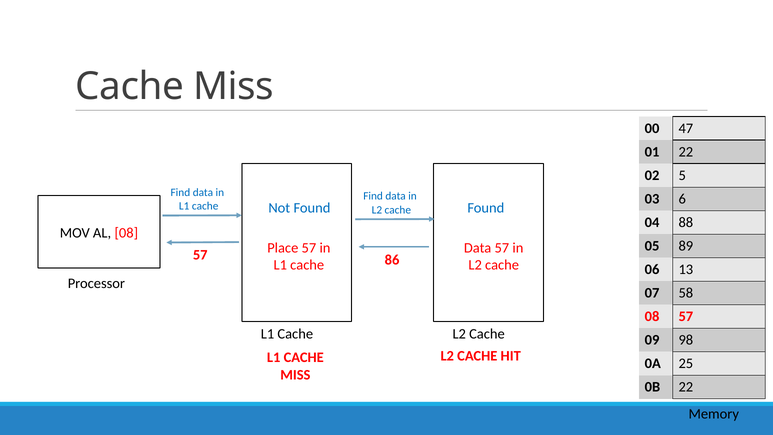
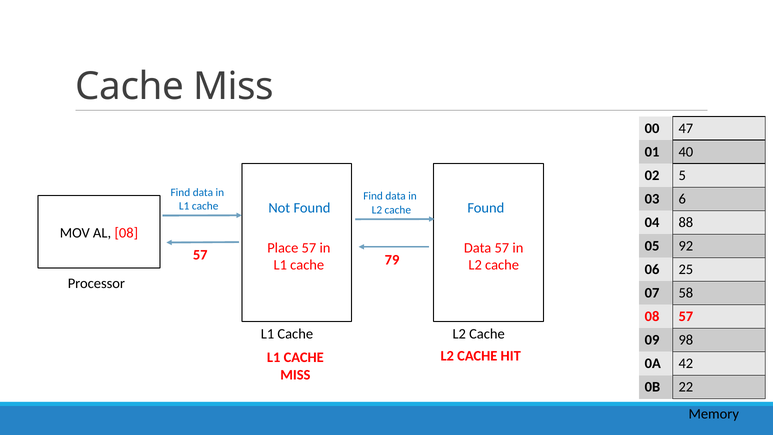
01 22: 22 -> 40
89: 89 -> 92
86: 86 -> 79
13: 13 -> 25
25: 25 -> 42
